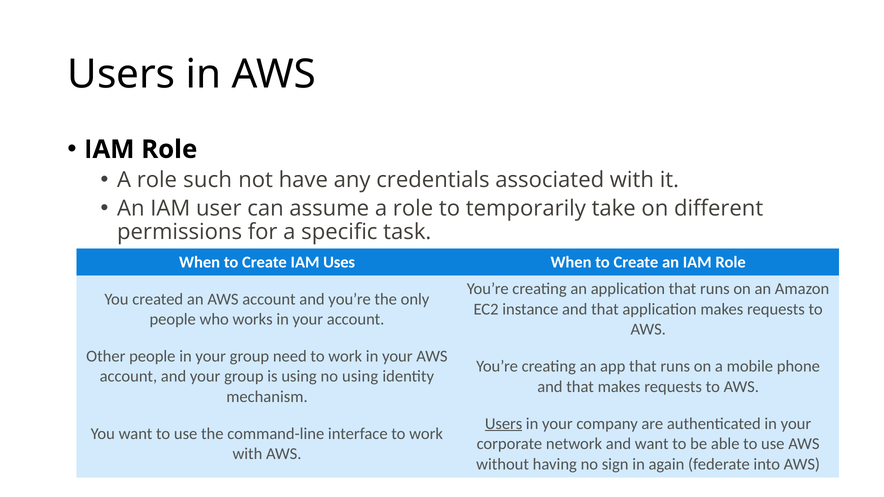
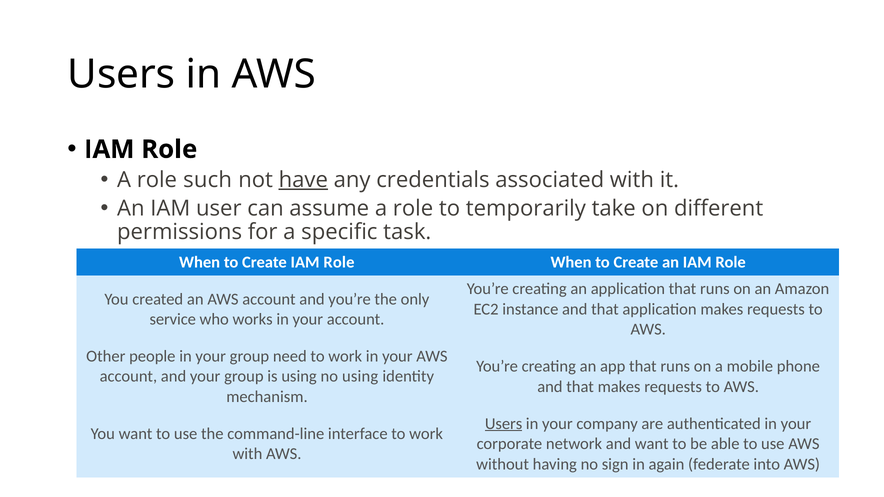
have underline: none -> present
Create IAM Uses: Uses -> Role
people at (173, 320): people -> service
